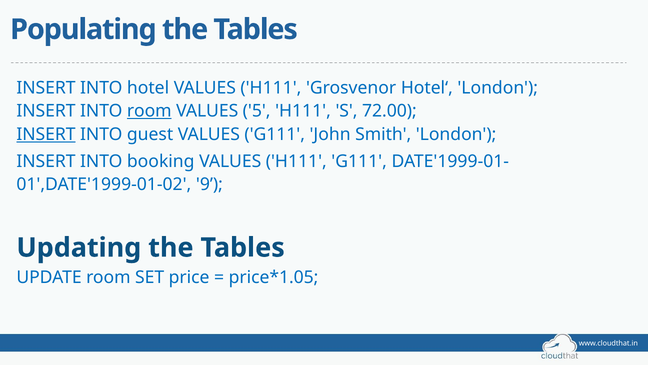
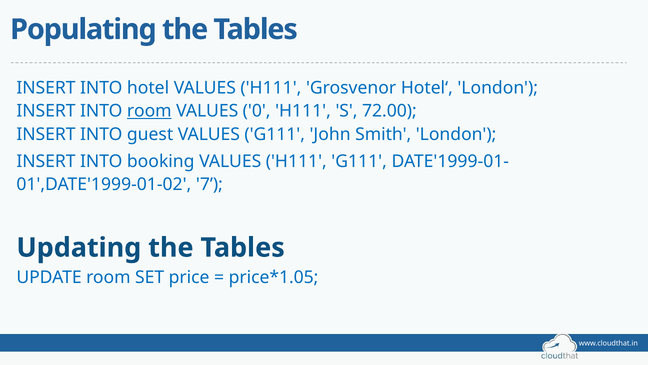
5: 5 -> 0
INSERT at (46, 134) underline: present -> none
9: 9 -> 7
